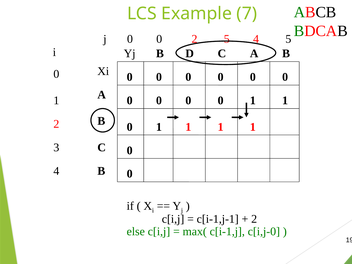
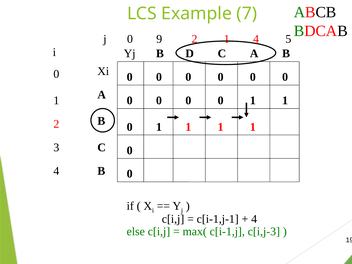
j 0 0: 0 -> 9
2 5: 5 -> 1
2 at (254, 219): 2 -> 4
c[i,j-0: c[i,j-0 -> c[i,j-3
